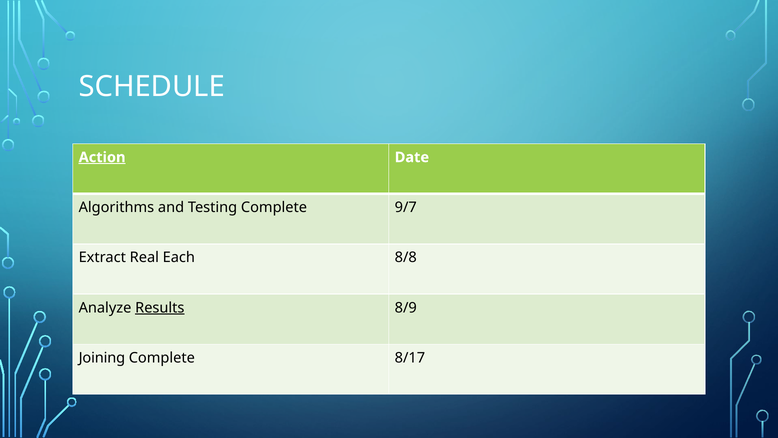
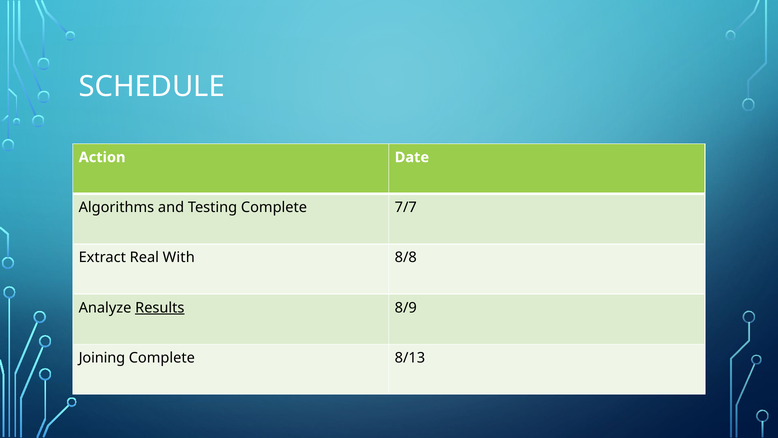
Action underline: present -> none
9/7: 9/7 -> 7/7
Each: Each -> With
8/17: 8/17 -> 8/13
